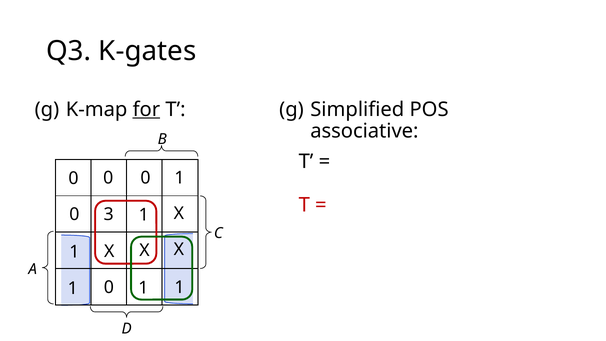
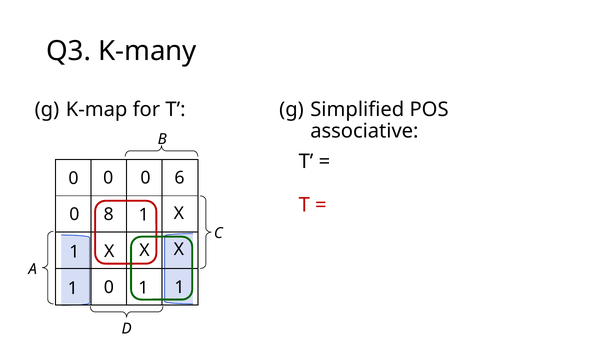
K-gates: K-gates -> K-many
for underline: present -> none
1 at (179, 178): 1 -> 6
3: 3 -> 8
